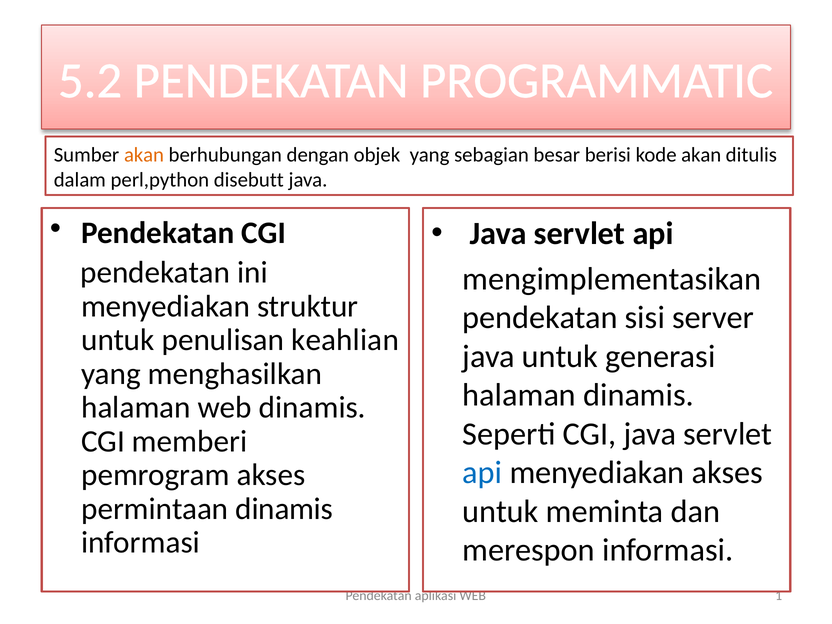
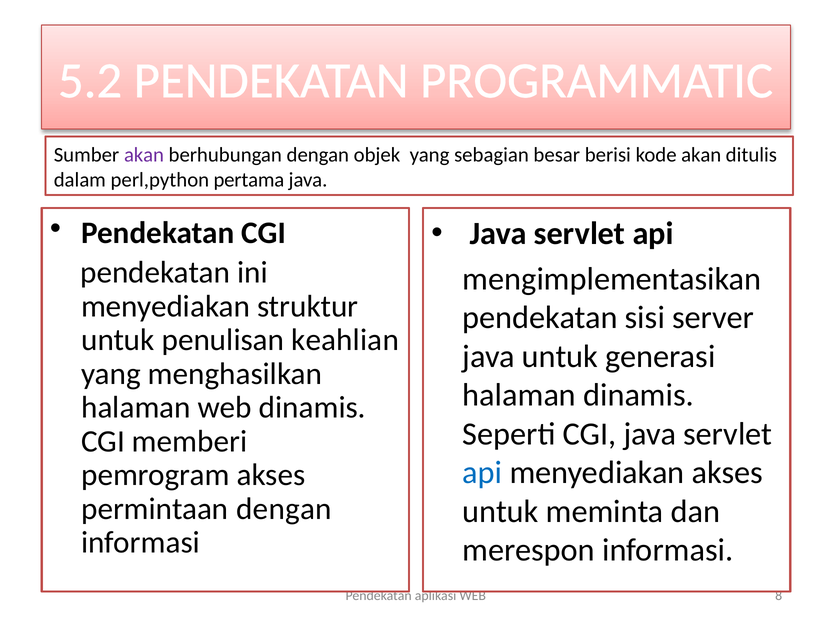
akan at (144, 155) colour: orange -> purple
disebutt: disebutt -> pertama
permintaan dinamis: dinamis -> dengan
1: 1 -> 8
